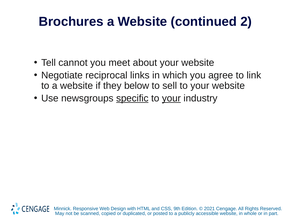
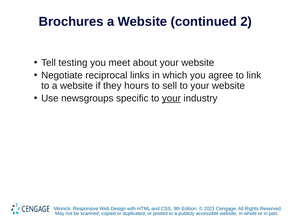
cannot: cannot -> testing
below: below -> hours
specific underline: present -> none
